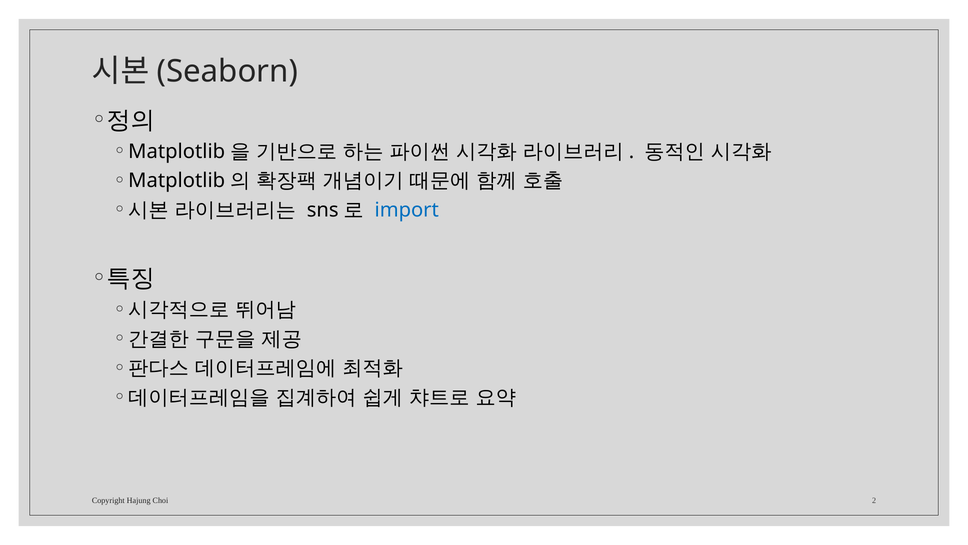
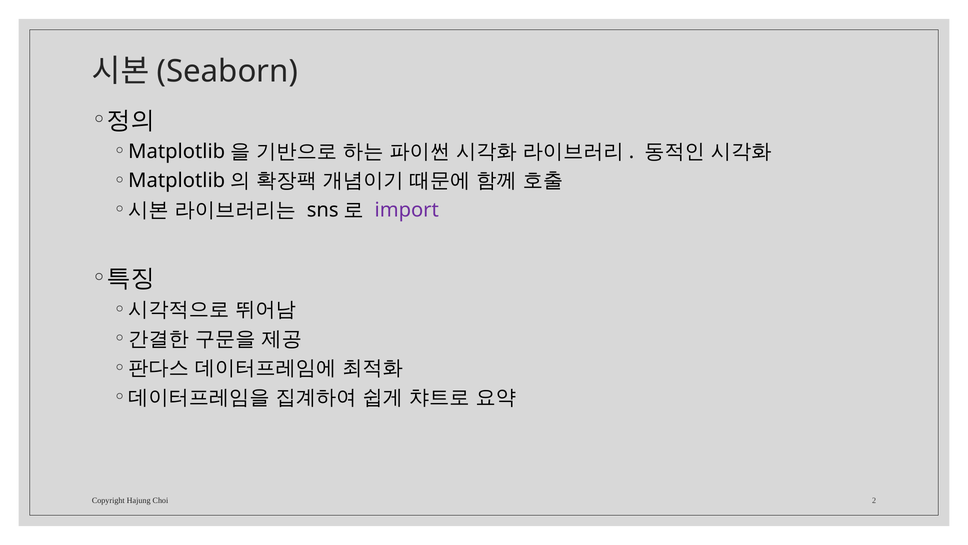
import colour: blue -> purple
